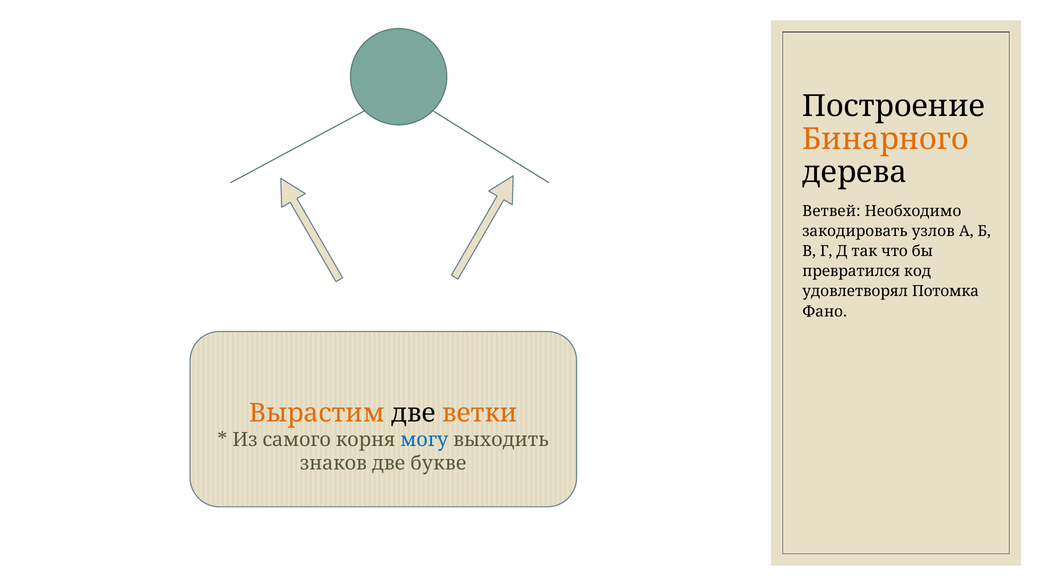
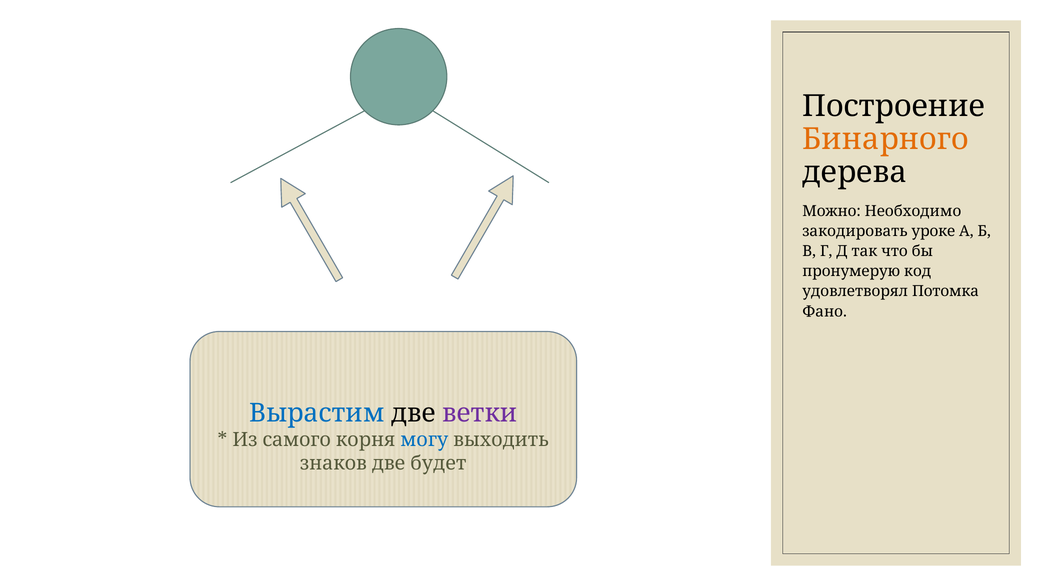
Ветвей: Ветвей -> Можно
узлов: узлов -> уроке
превратился: превратился -> пронумерую
Вырастим colour: orange -> blue
ветки colour: orange -> purple
букве: букве -> будет
